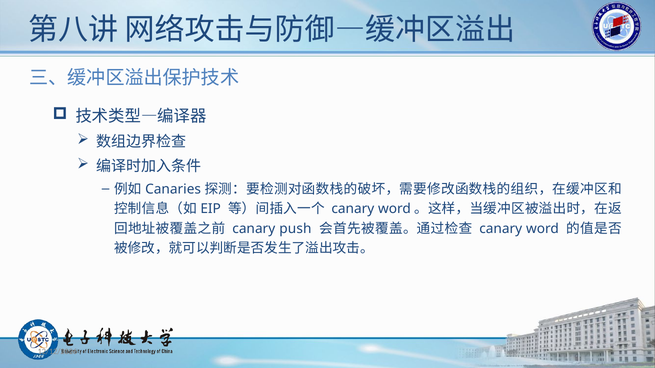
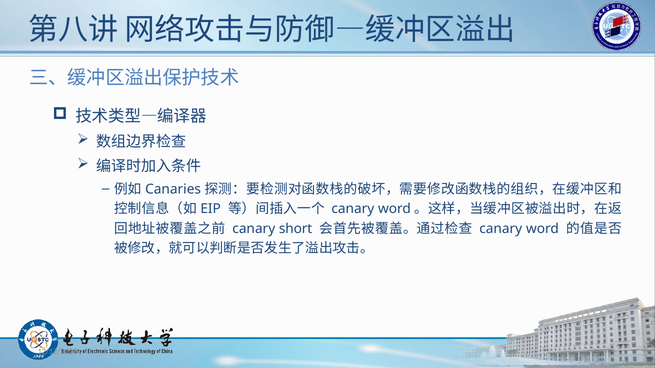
push: push -> short
